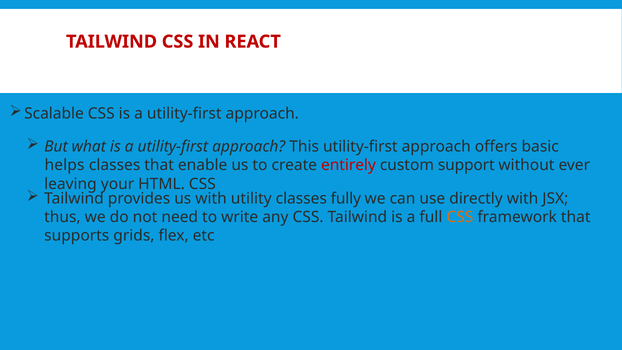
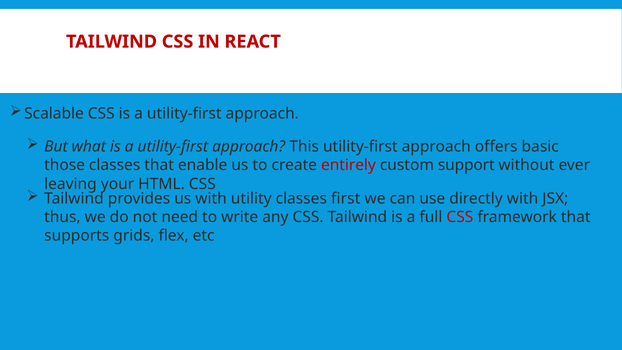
helps: helps -> those
fully: fully -> first
CSS at (460, 217) colour: orange -> red
